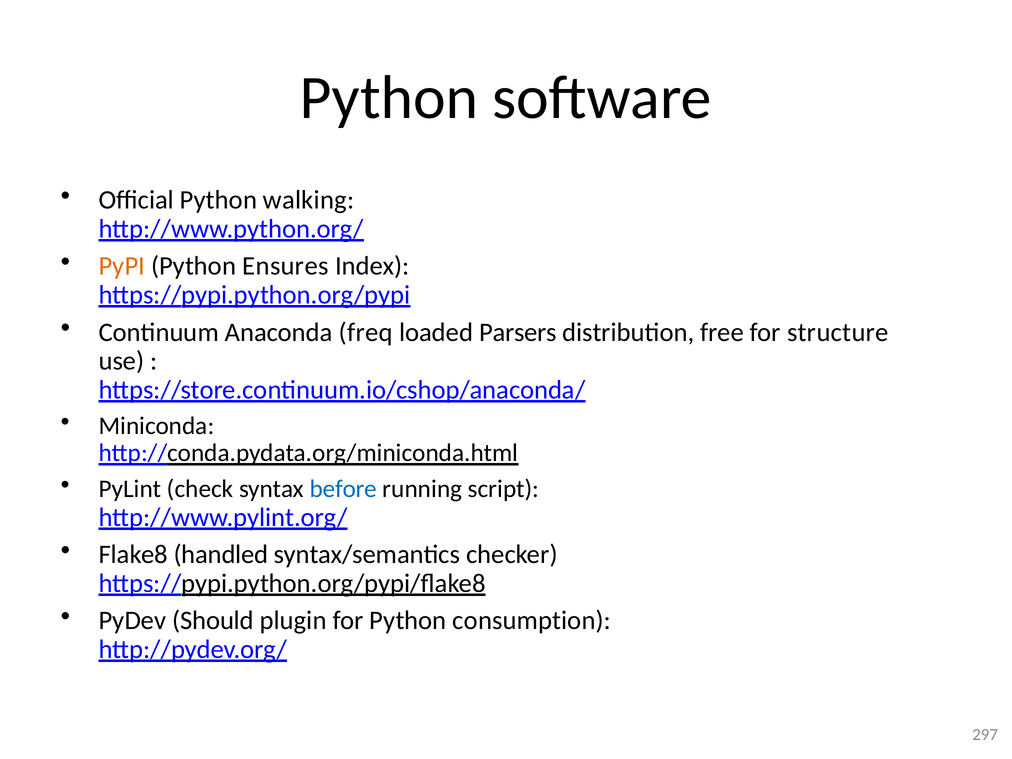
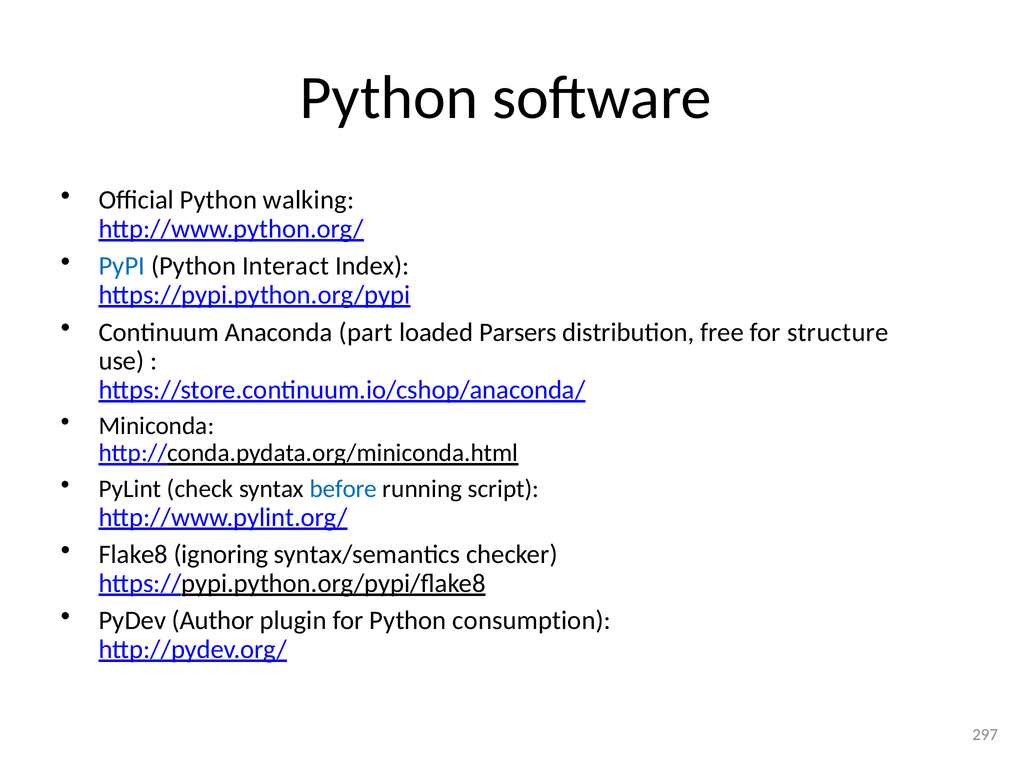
PyPI colour: orange -> blue
Ensures: Ensures -> Interact
freq: freq -> part
handled: handled -> ignoring
Should: Should -> Author
